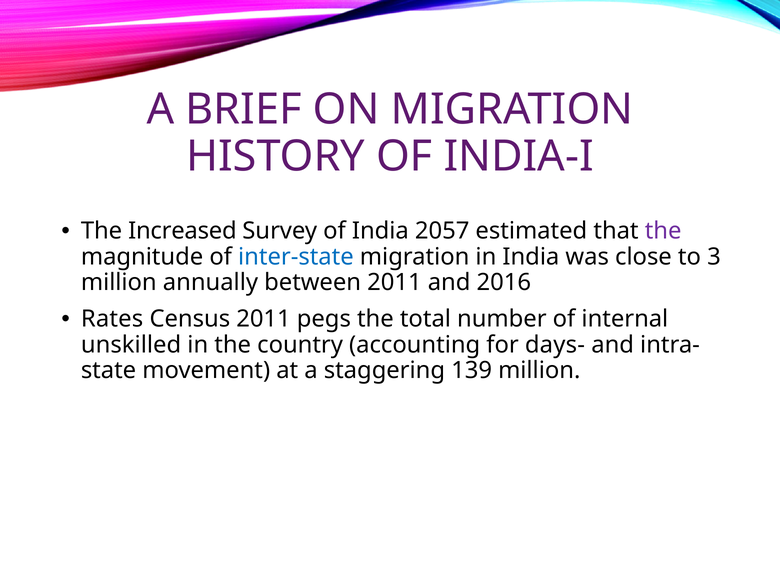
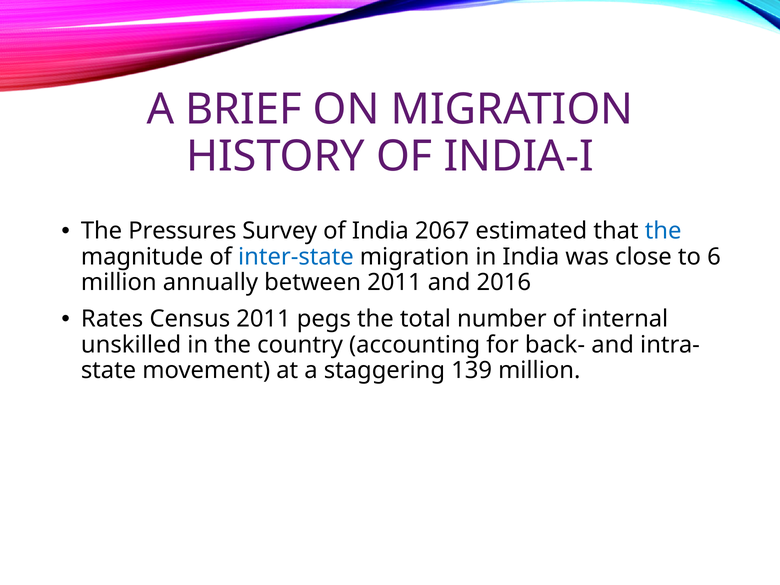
Increased: Increased -> Pressures
2057: 2057 -> 2067
the at (663, 231) colour: purple -> blue
3: 3 -> 6
days-: days- -> back-
